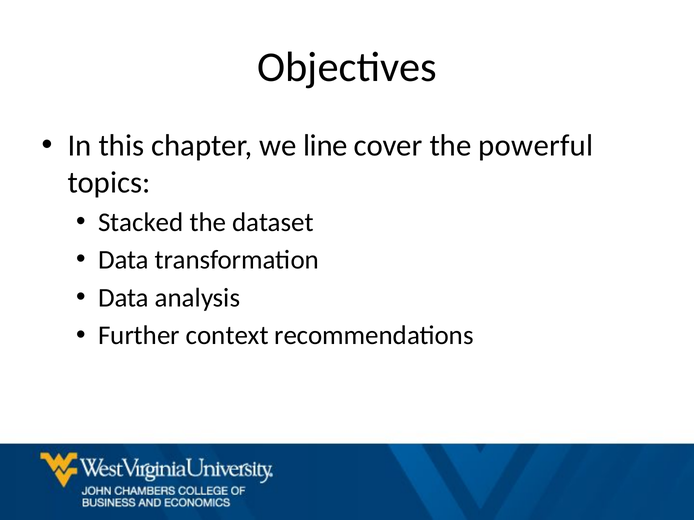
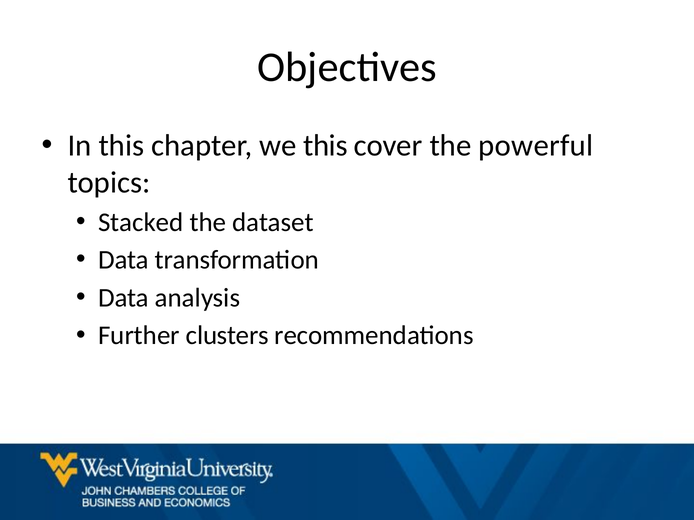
we line: line -> this
context: context -> clusters
